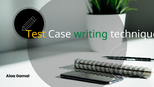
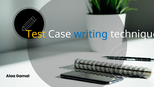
writing colour: green -> blue
